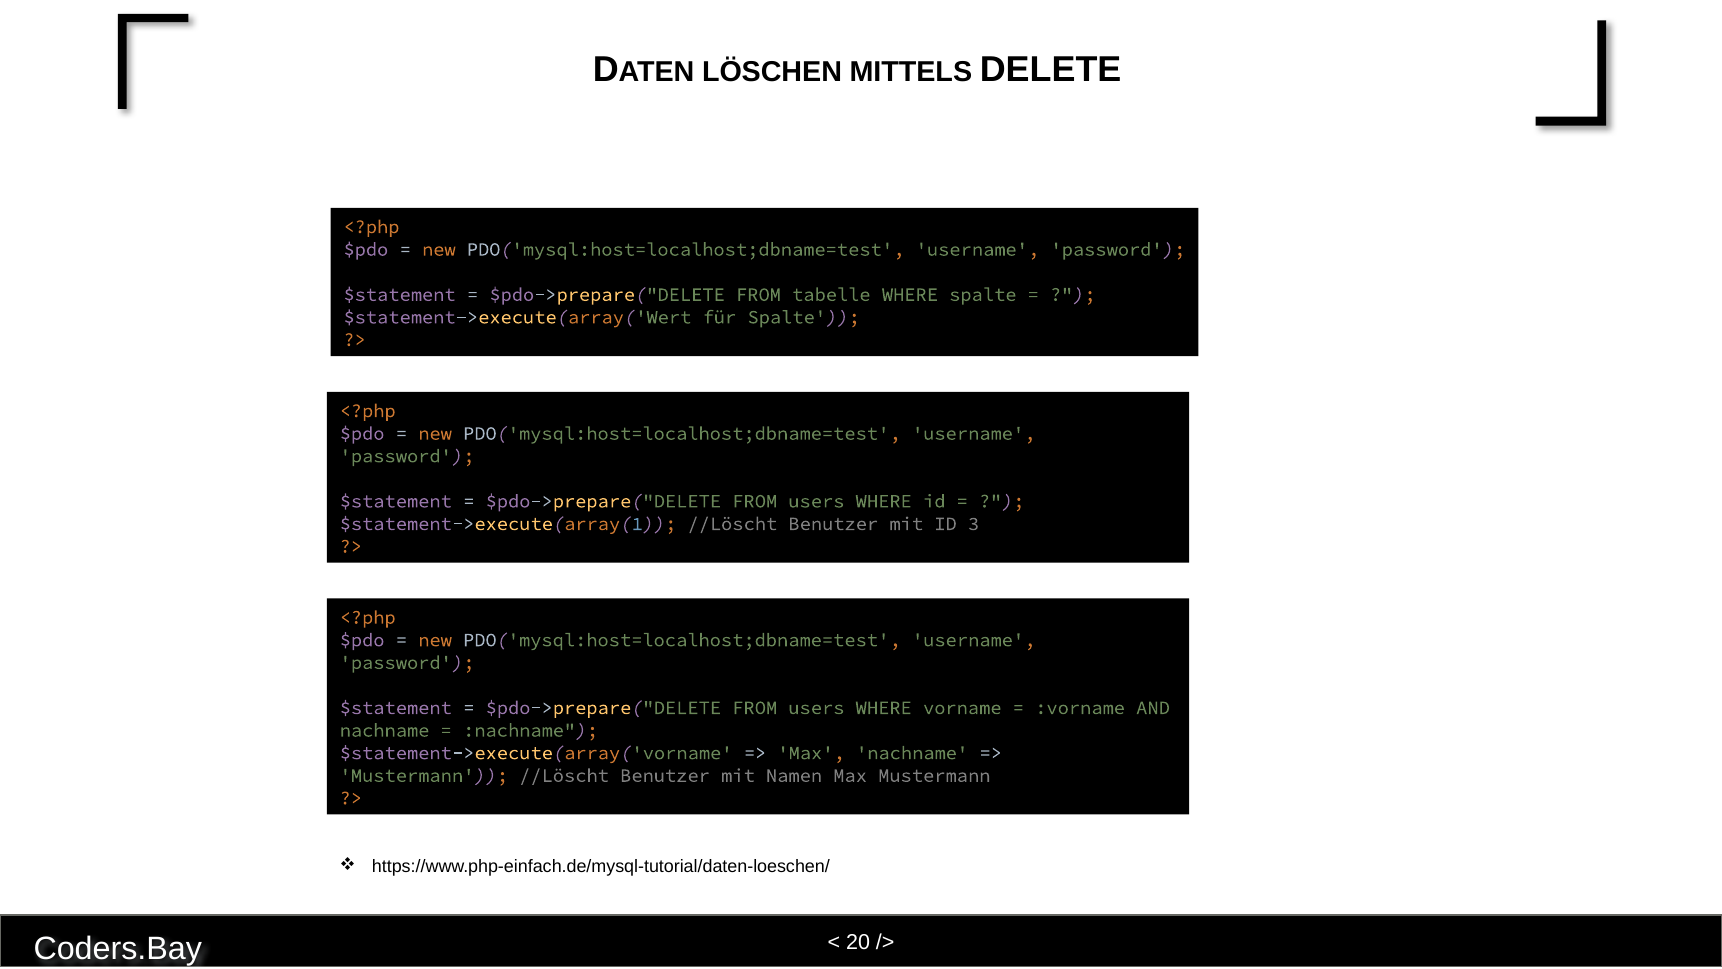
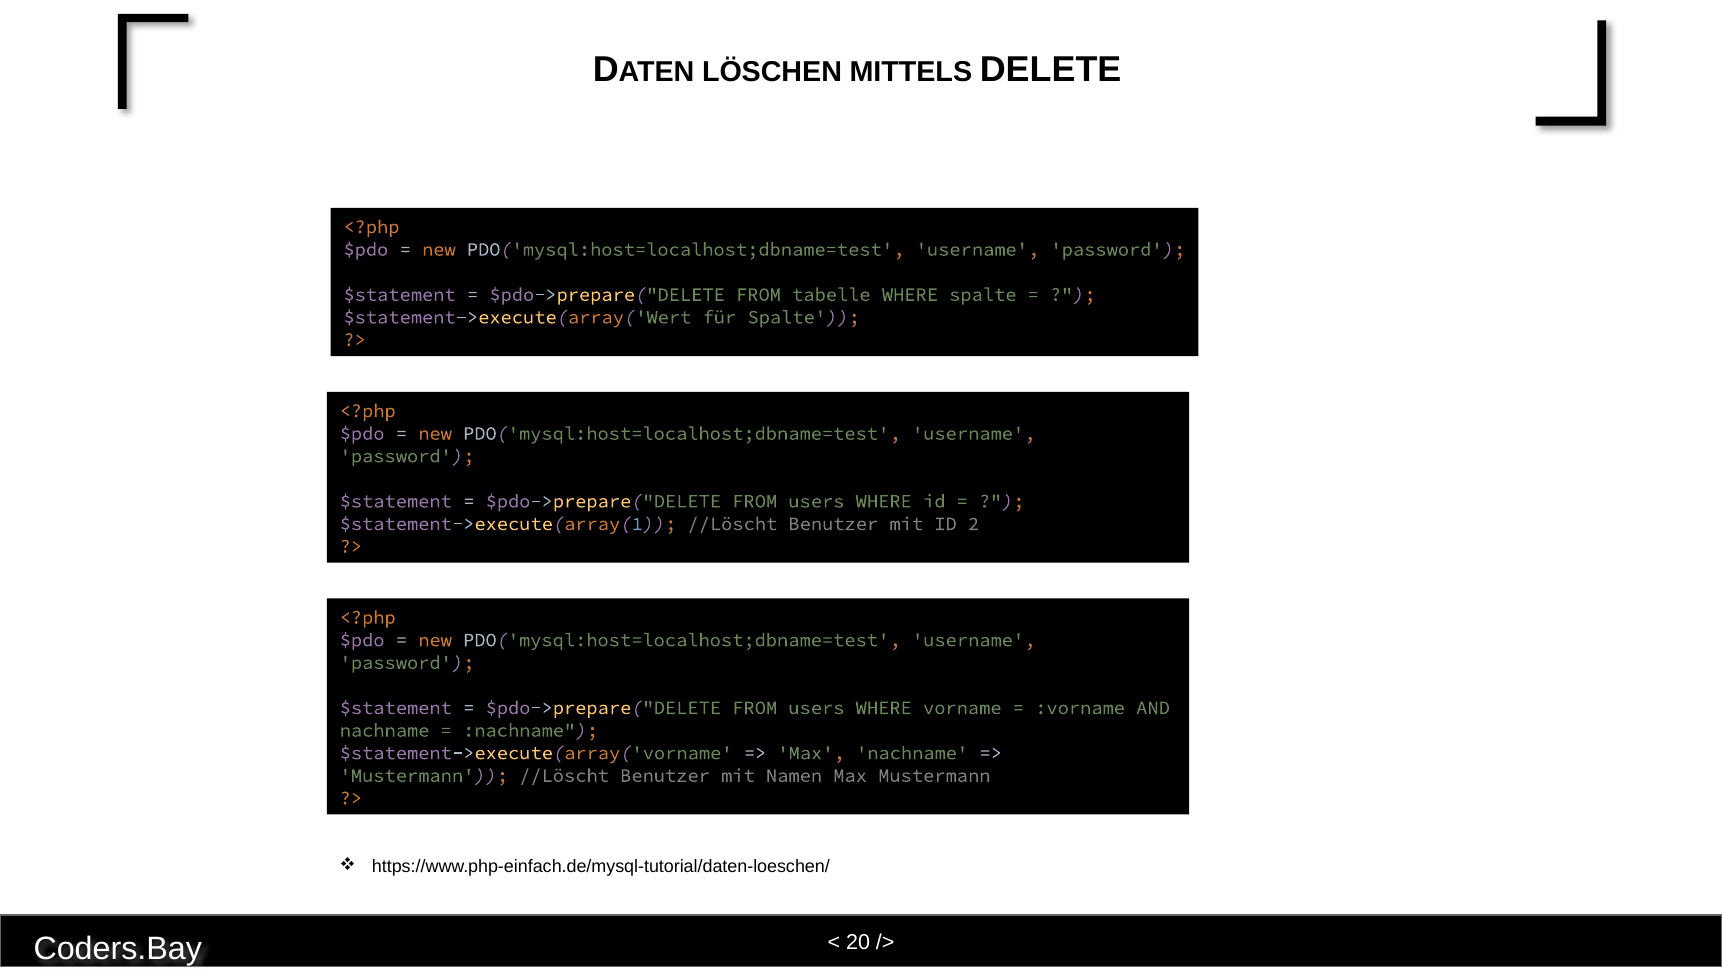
3: 3 -> 2
